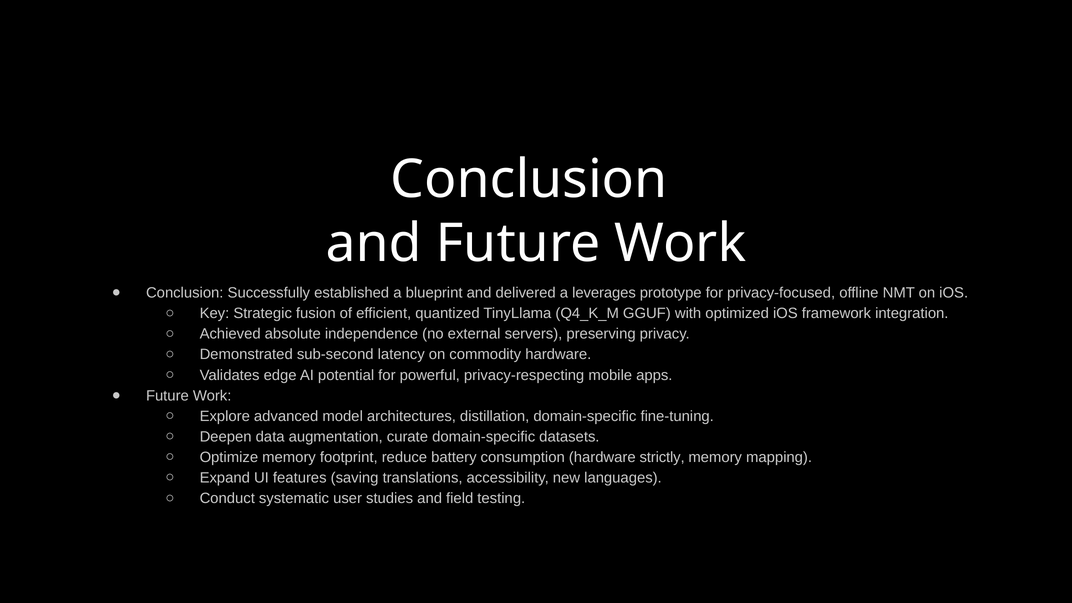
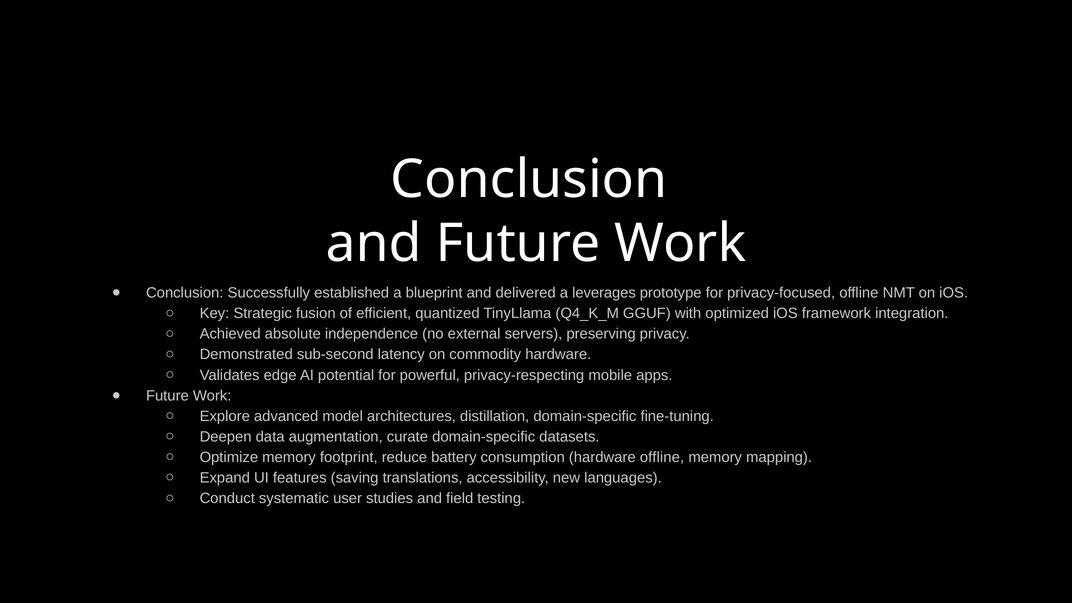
hardware strictly: strictly -> offline
